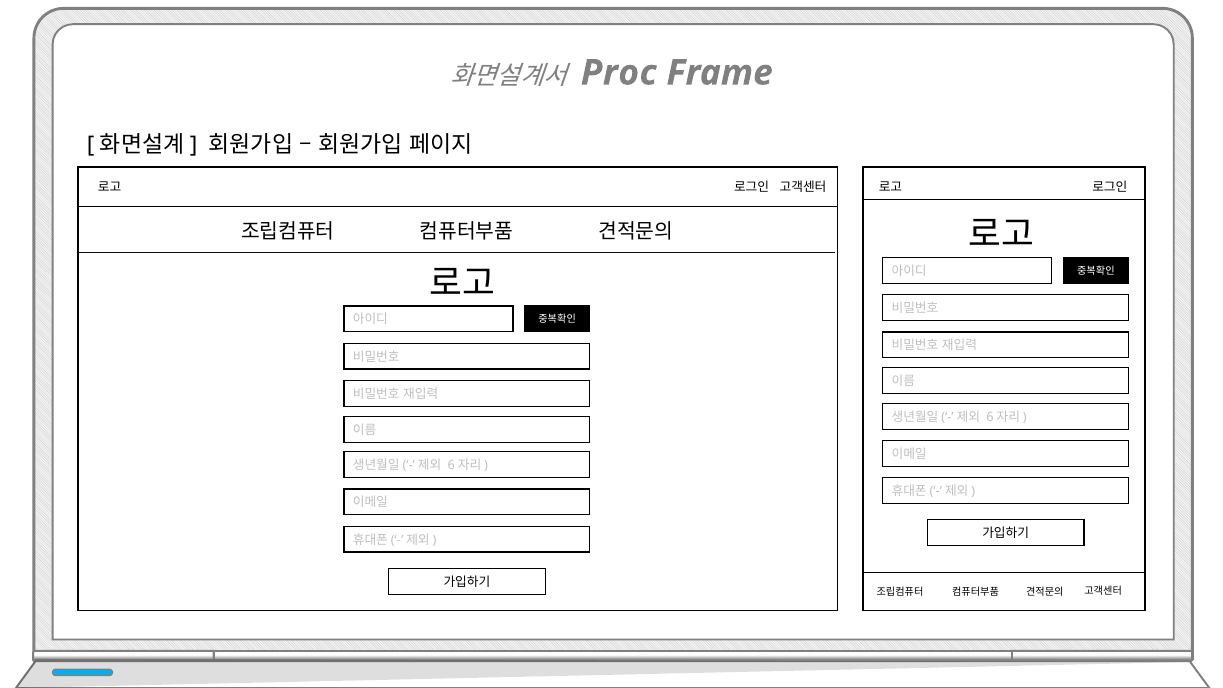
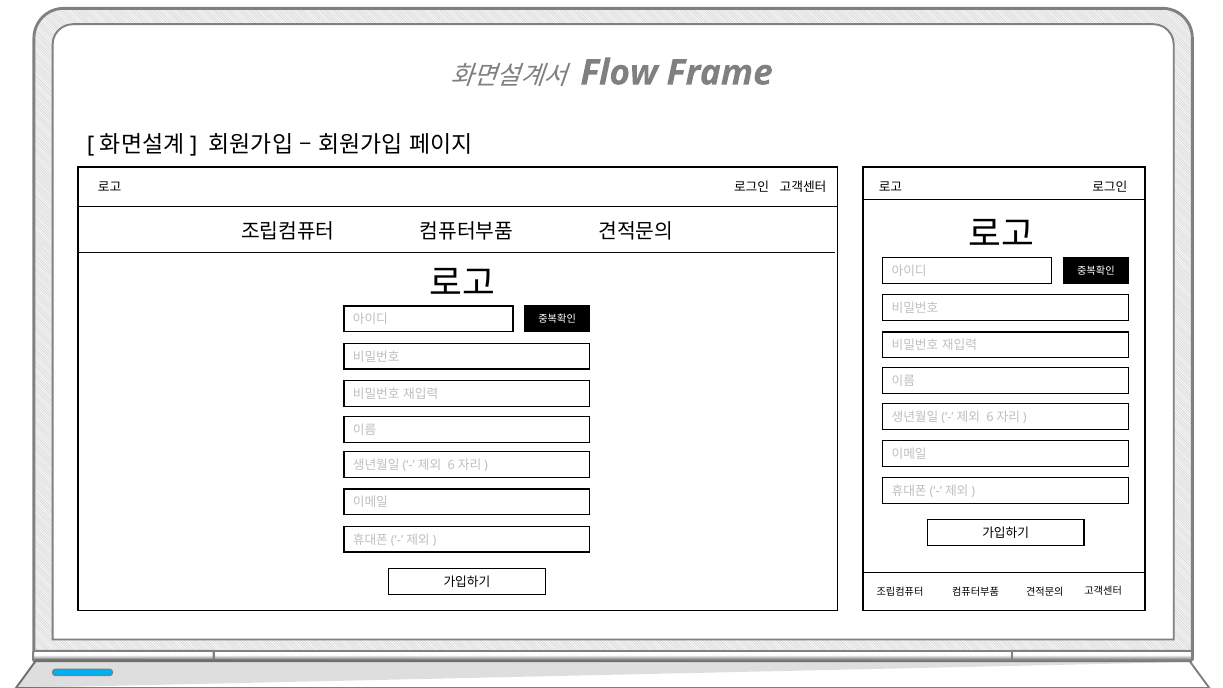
Proc: Proc -> Flow
